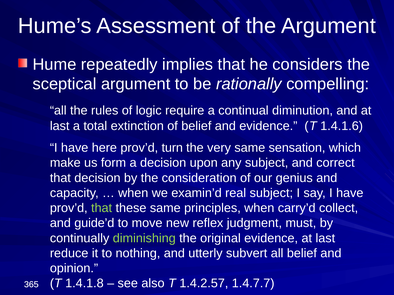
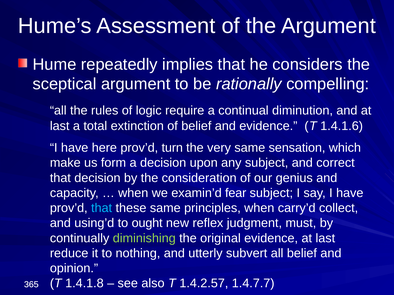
real: real -> fear
that at (102, 208) colour: light green -> light blue
guide’d: guide’d -> using’d
move: move -> ought
